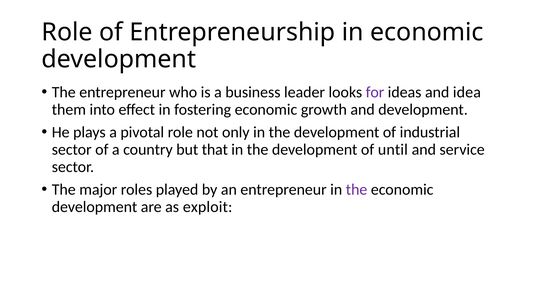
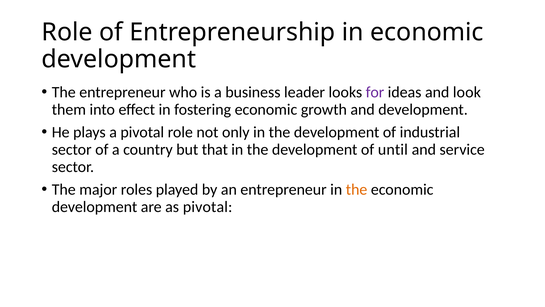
idea: idea -> look
the at (357, 189) colour: purple -> orange
as exploit: exploit -> pivotal
